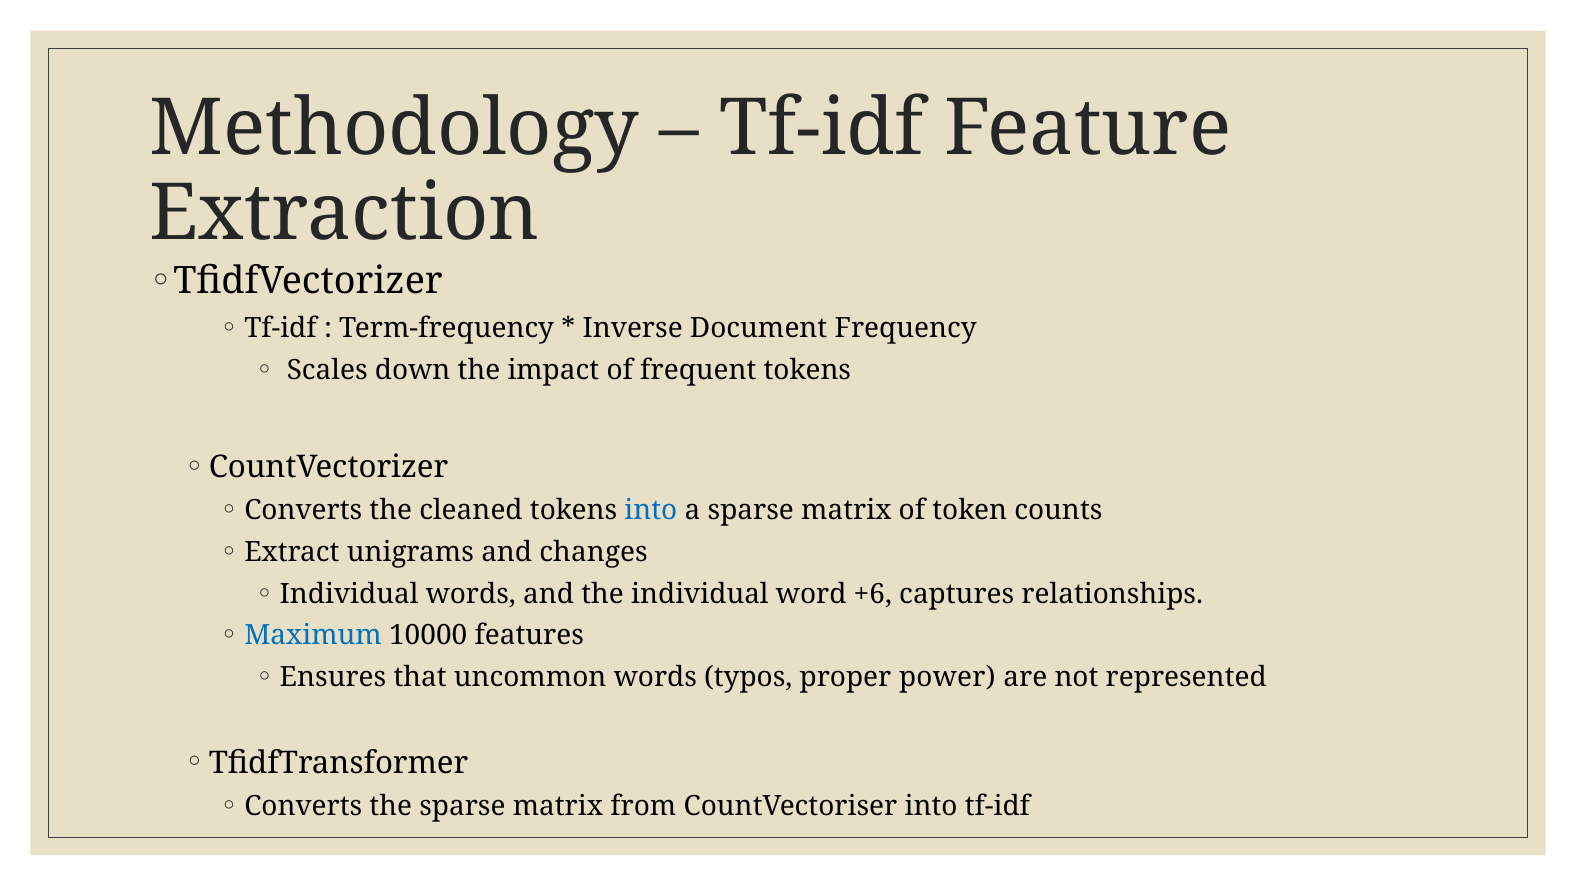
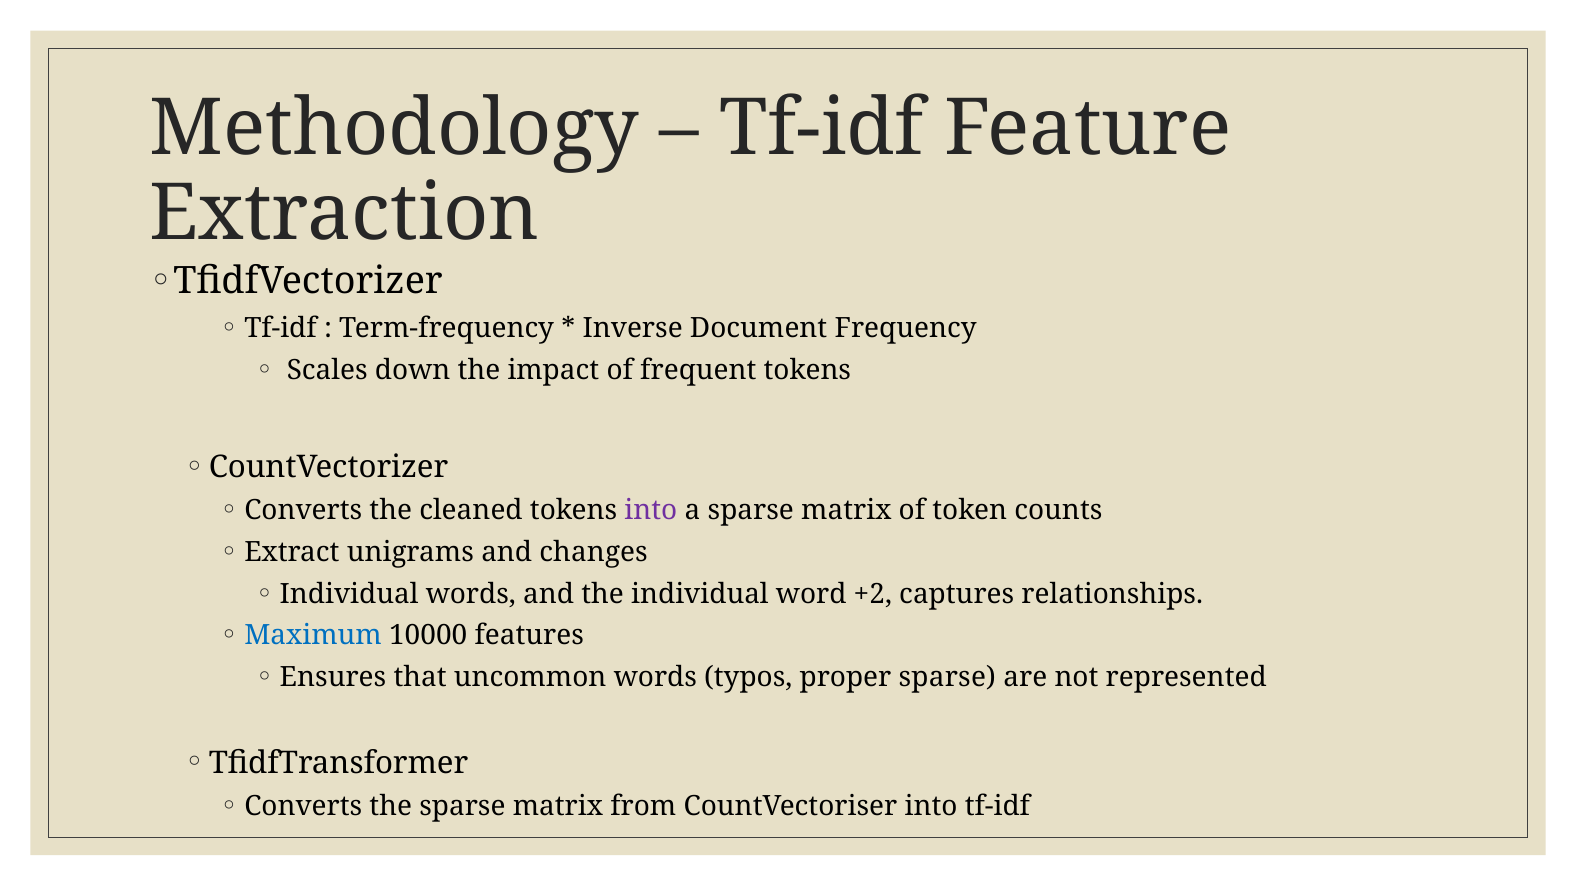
into at (651, 511) colour: blue -> purple
+6: +6 -> +2
proper power: power -> sparse
